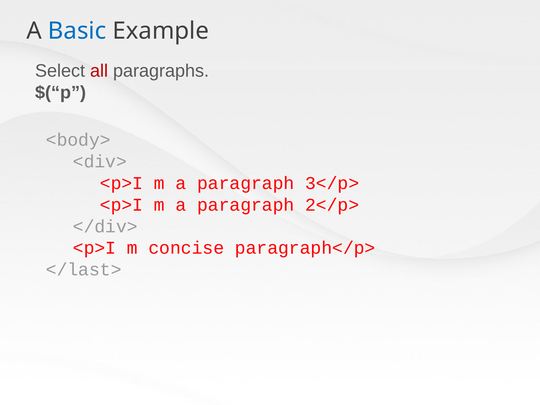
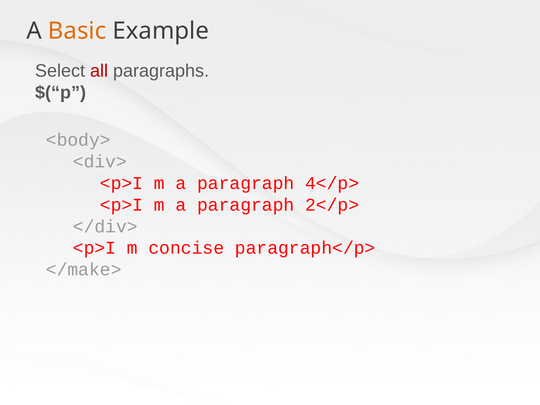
Basic colour: blue -> orange
3</p>: 3</p> -> 4</p>
</last>: </last> -> </make>
